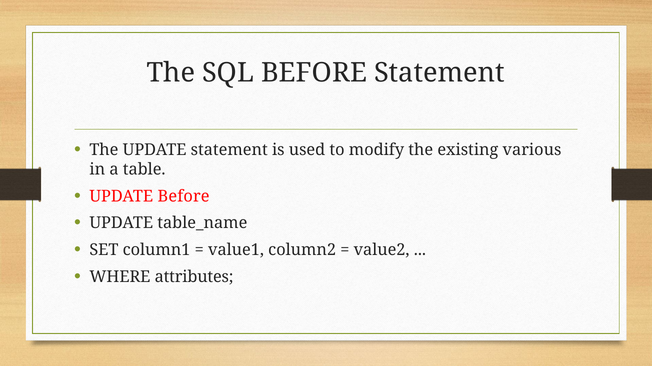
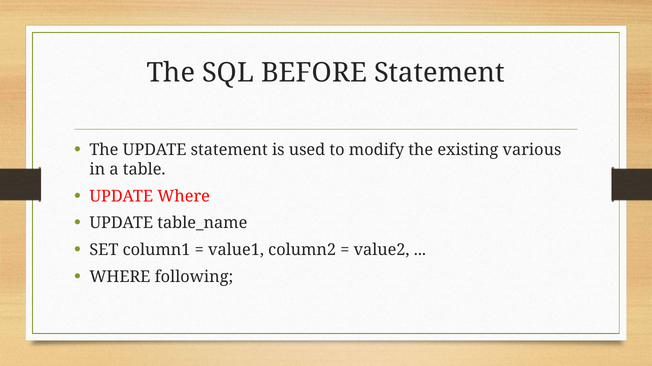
UPDATE Before: Before -> Where
attributes: attributes -> following
